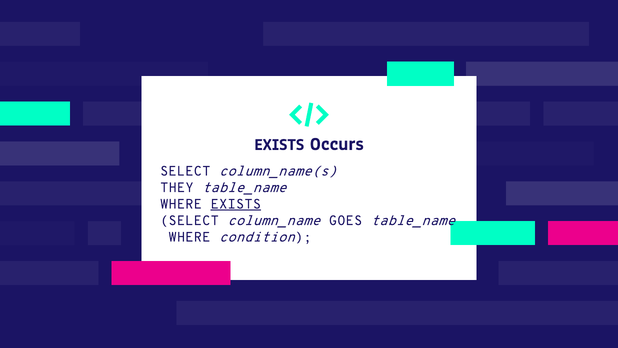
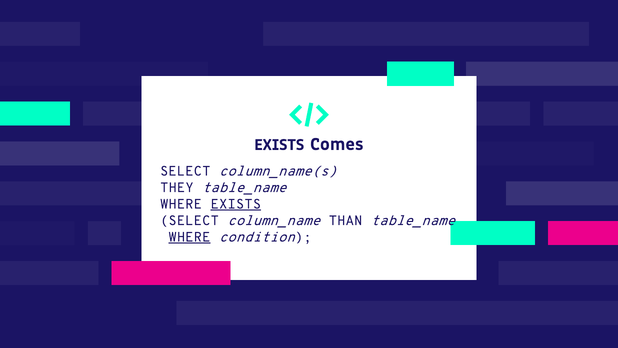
Occurs: Occurs -> Comes
GOES: GOES -> THAN
WHERE at (189, 237) underline: none -> present
